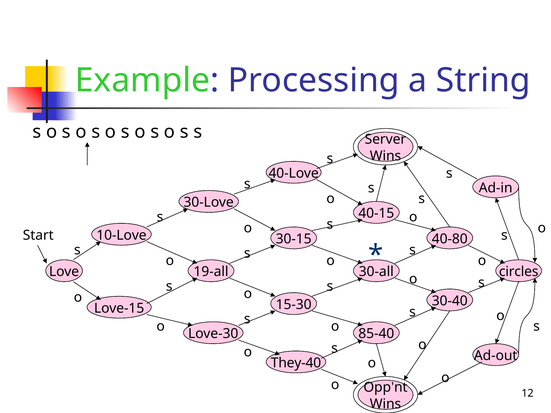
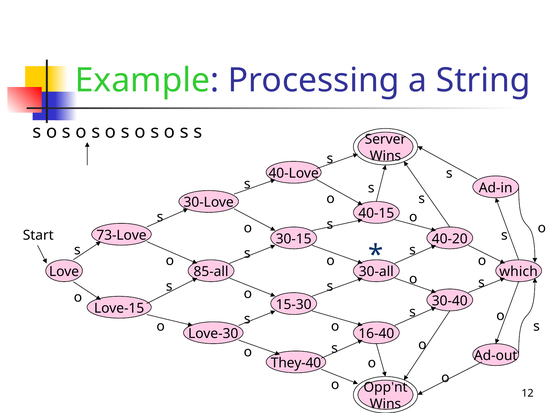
10-Love: 10-Love -> 73-Love
40-80: 40-80 -> 40-20
19-all: 19-all -> 85-all
circles: circles -> which
85-40: 85-40 -> 16-40
